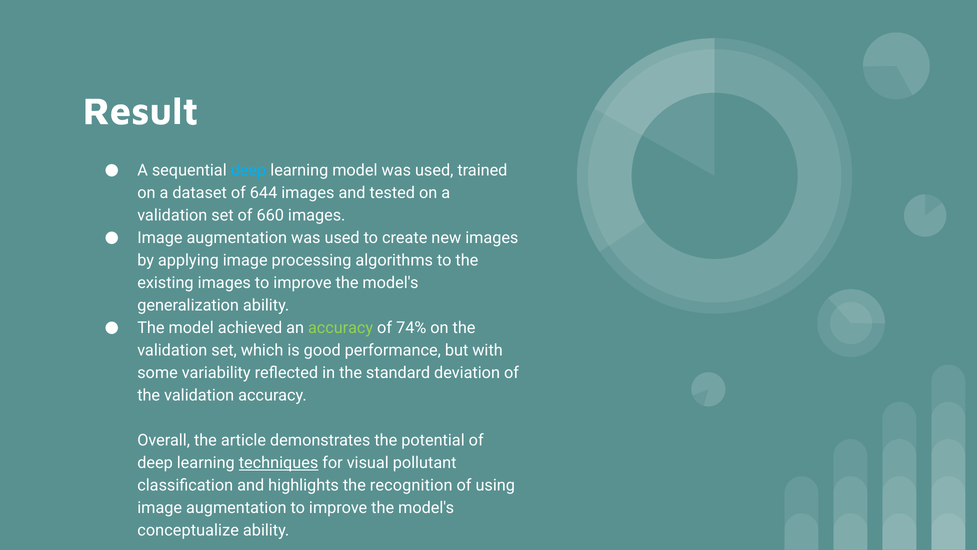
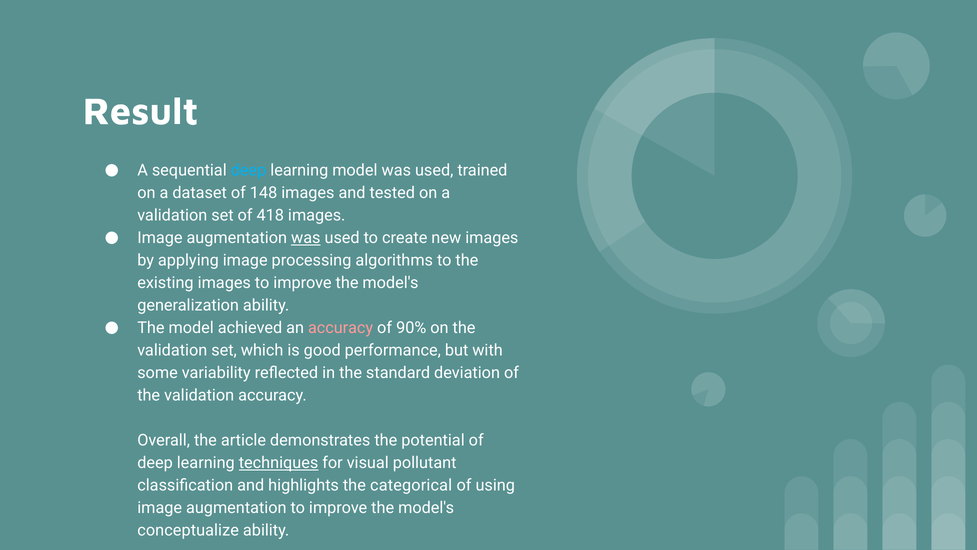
644: 644 -> 148
660: 660 -> 418
was at (306, 238) underline: none -> present
accuracy at (341, 328) colour: light green -> pink
74%: 74% -> 90%
recognition: recognition -> categorical
